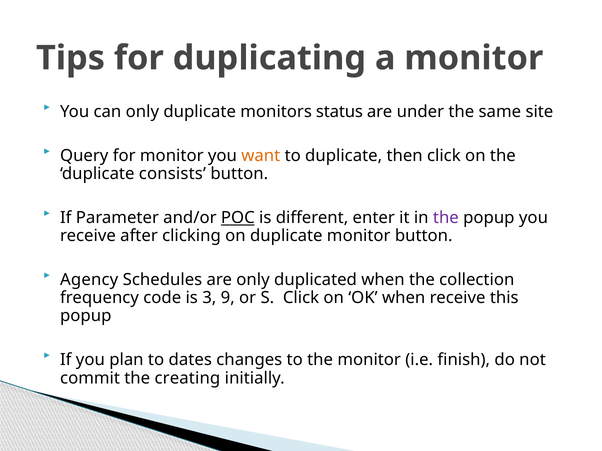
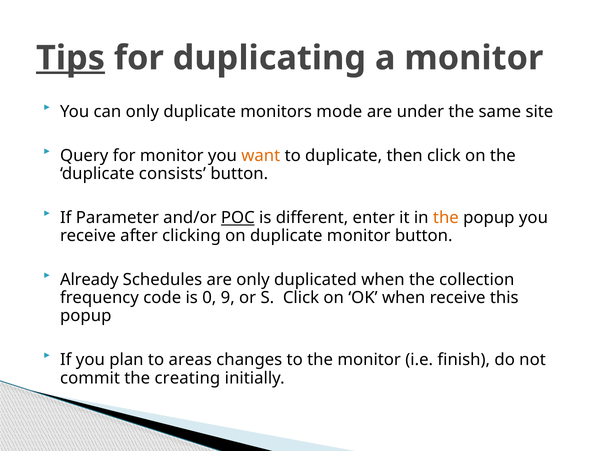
Tips underline: none -> present
status: status -> mode
the at (446, 218) colour: purple -> orange
Agency: Agency -> Already
3: 3 -> 0
dates: dates -> areas
